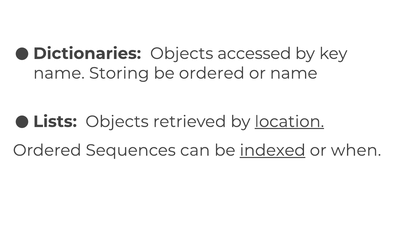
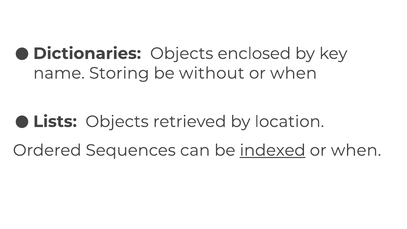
accessed: accessed -> enclosed
be ordered: ordered -> without
name at (294, 73): name -> when
location underline: present -> none
